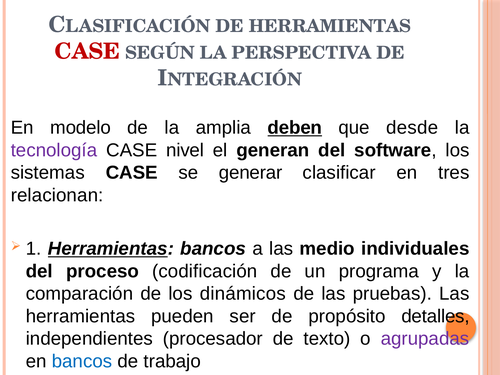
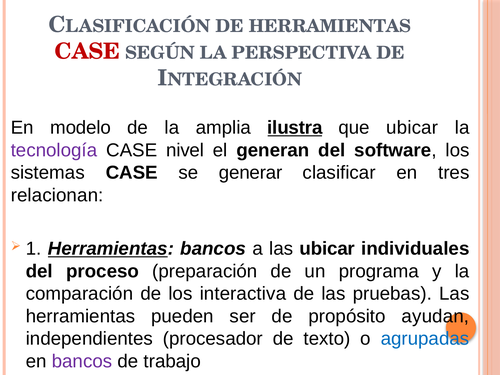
deben: deben -> ilustra
que desde: desde -> ubicar
las medio: medio -> ubicar
codificación: codificación -> preparación
dinámicos: dinámicos -> interactiva
detalles: detalles -> ayudan
agrupadas colour: purple -> blue
bancos at (82, 361) colour: blue -> purple
